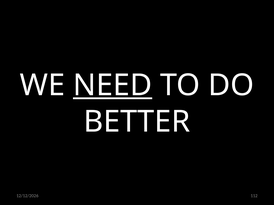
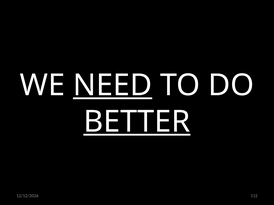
BETTER underline: none -> present
